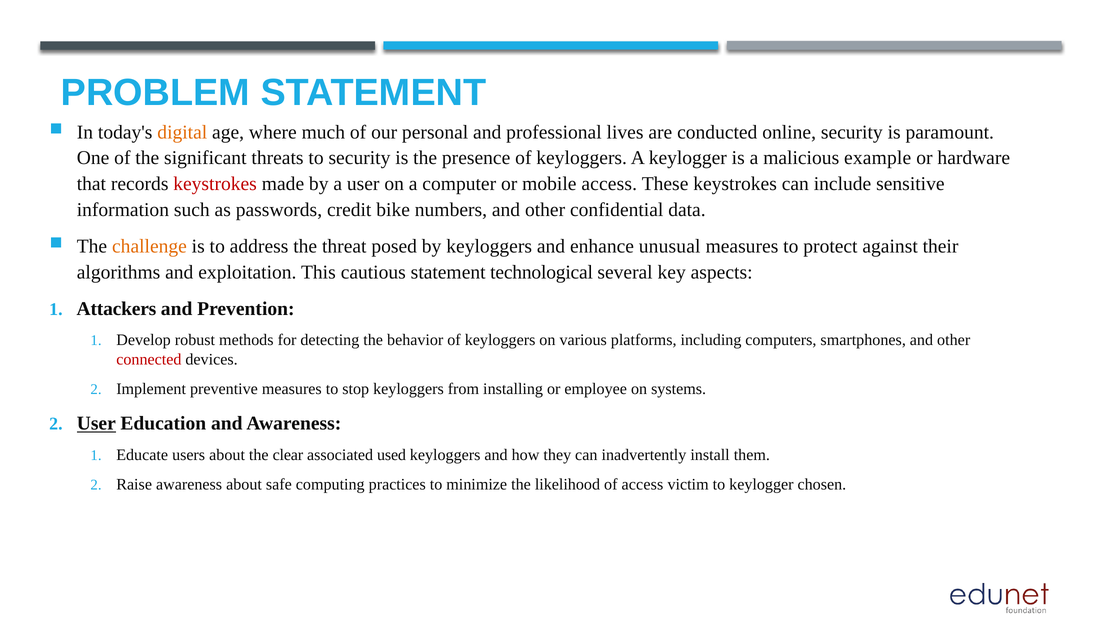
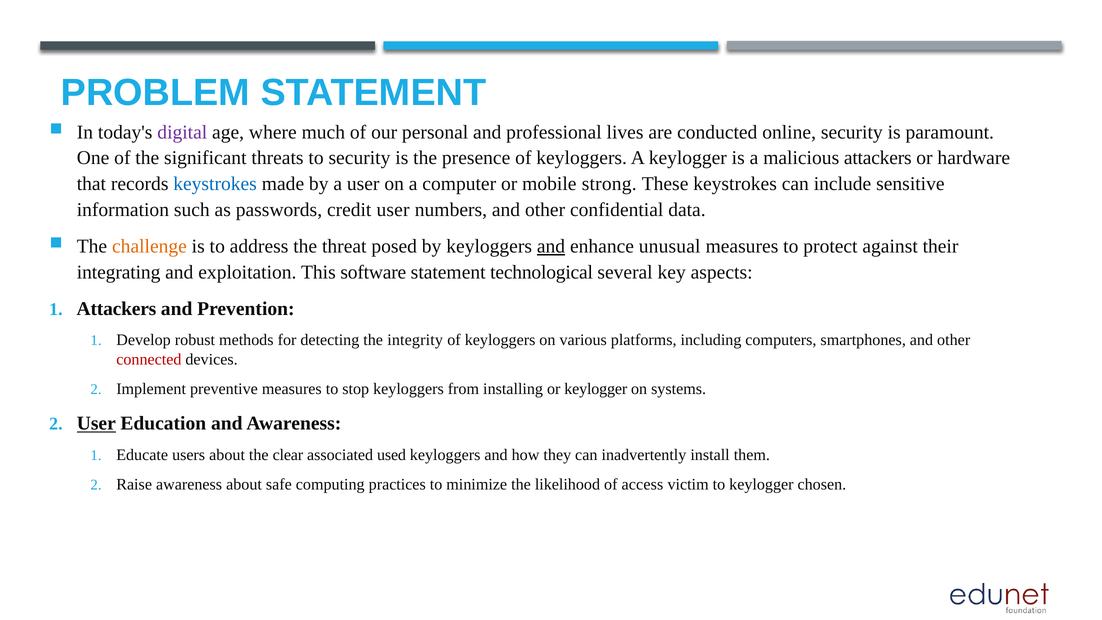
digital colour: orange -> purple
malicious example: example -> attackers
keystrokes at (215, 184) colour: red -> blue
mobile access: access -> strong
credit bike: bike -> user
and at (551, 246) underline: none -> present
algorithms: algorithms -> integrating
cautious: cautious -> software
behavior: behavior -> integrity
or employee: employee -> keylogger
